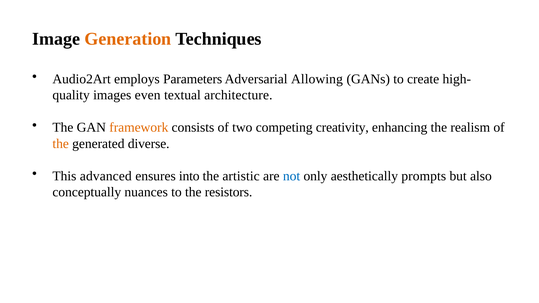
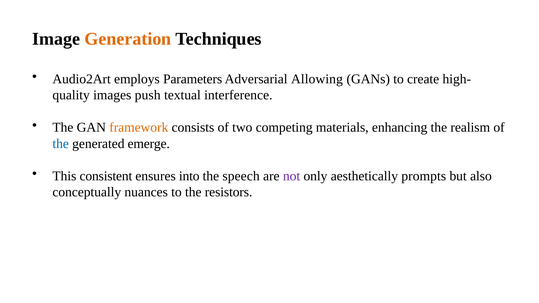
even: even -> push
architecture: architecture -> interference
creativity: creativity -> materials
the at (61, 144) colour: orange -> blue
diverse: diverse -> emerge
advanced: advanced -> consistent
artistic: artistic -> speech
not colour: blue -> purple
